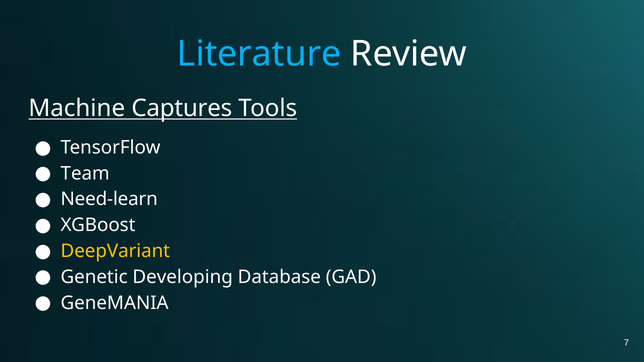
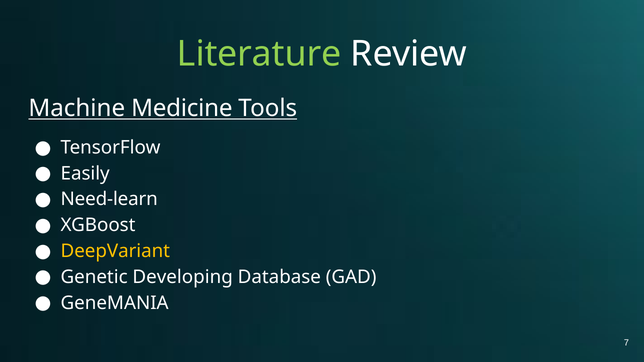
Literature colour: light blue -> light green
Captures: Captures -> Medicine
Team: Team -> Easily
